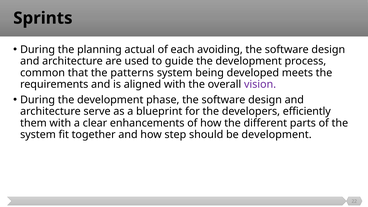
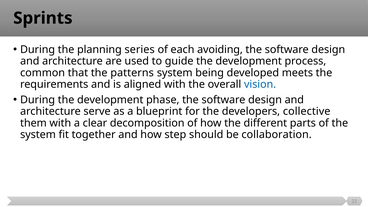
actual: actual -> series
vision colour: purple -> blue
efficiently: efficiently -> collective
enhancements: enhancements -> decomposition
be development: development -> collaboration
